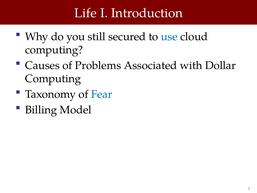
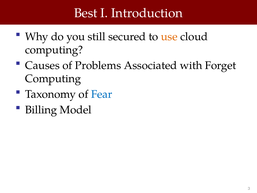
Life: Life -> Best
use colour: blue -> orange
Dollar: Dollar -> Forget
